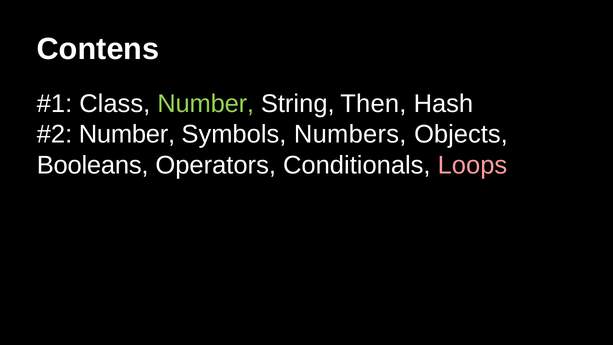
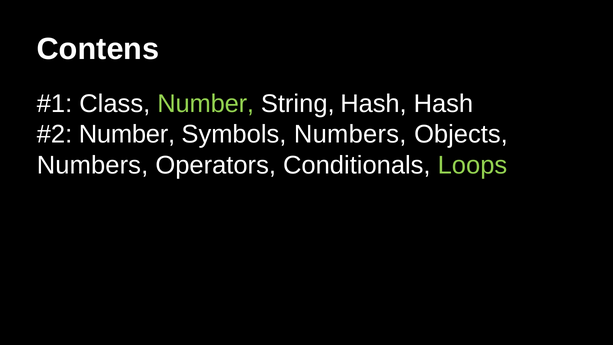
String Then: Then -> Hash
Booleans at (93, 165): Booleans -> Numbers
Loops colour: pink -> light green
